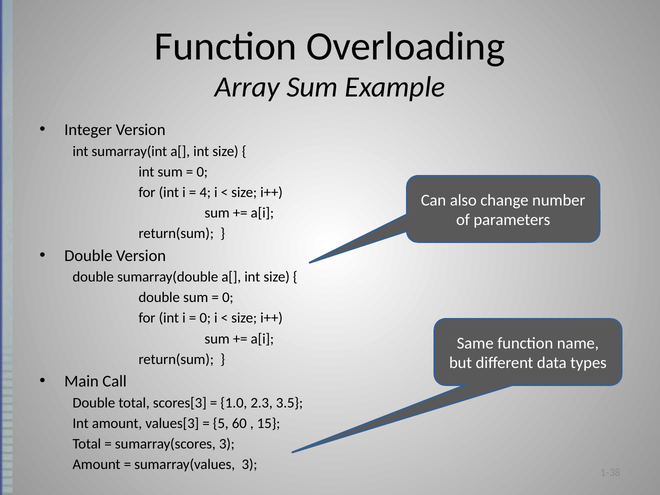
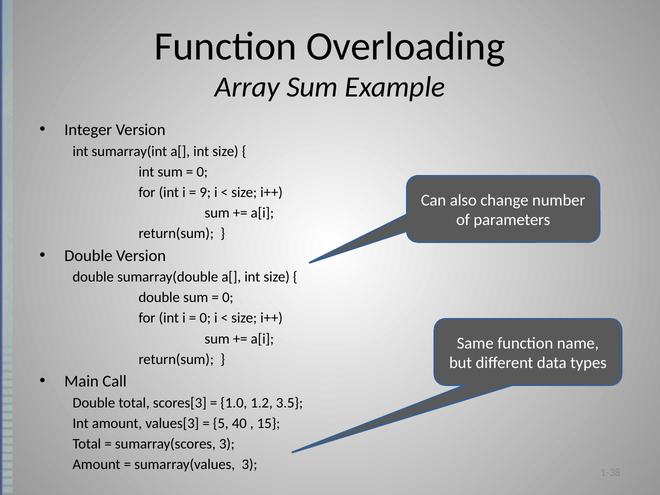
4: 4 -> 9
2.3: 2.3 -> 1.2
60: 60 -> 40
